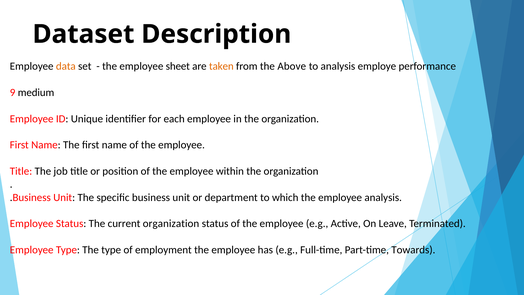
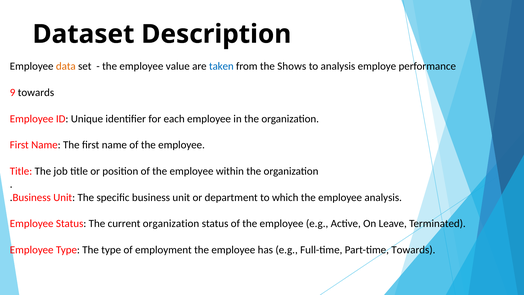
sheet: sheet -> value
taken colour: orange -> blue
Above: Above -> Shows
9 medium: medium -> towards
